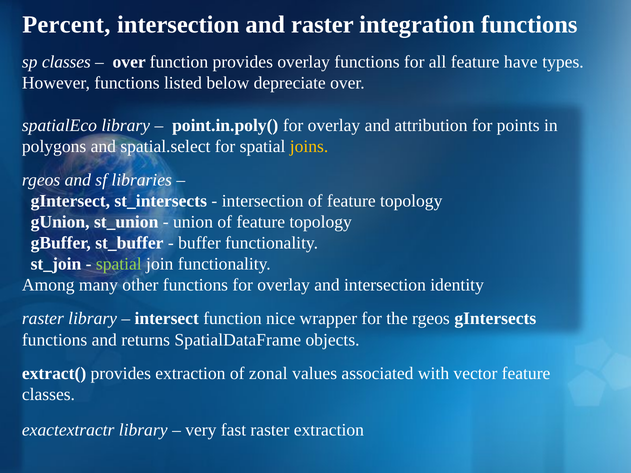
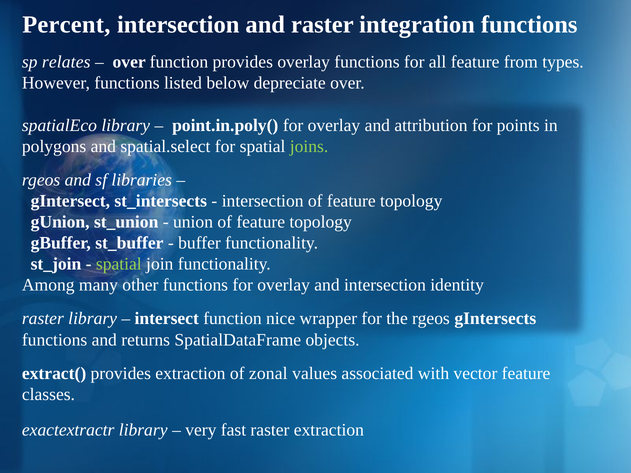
sp classes: classes -> relates
have: have -> from
joins colour: yellow -> light green
